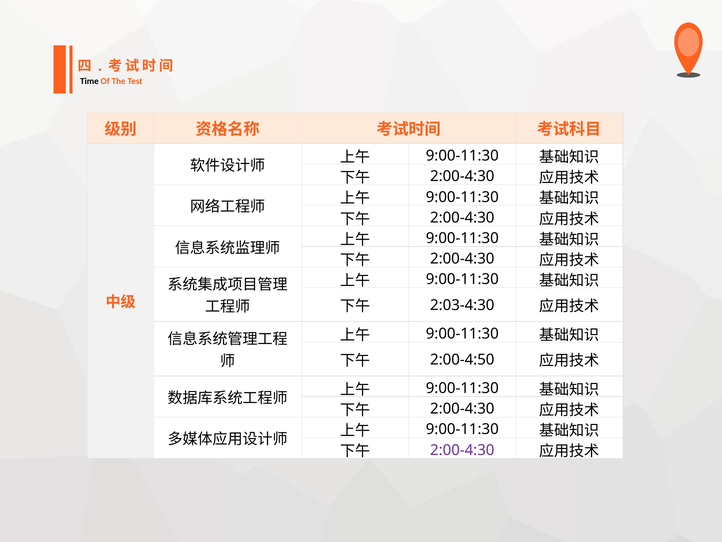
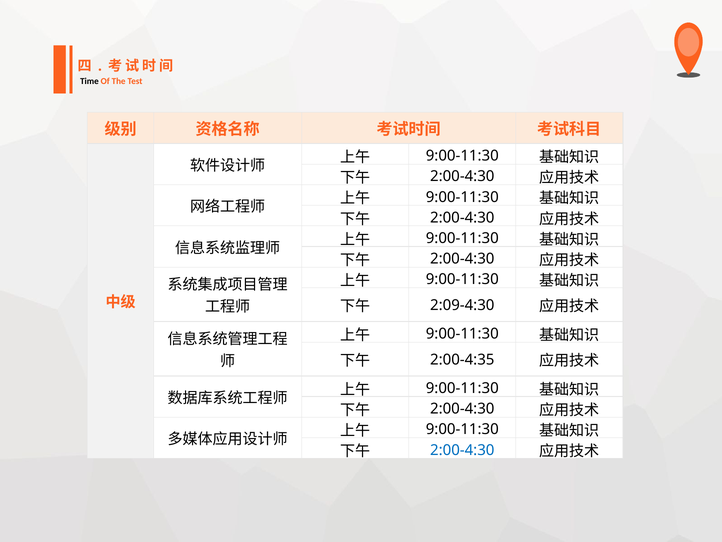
2:03-4:30: 2:03-4:30 -> 2:09-4:30
2:00-4:50: 2:00-4:50 -> 2:00-4:35
2:00-4:30 at (462, 450) colour: purple -> blue
